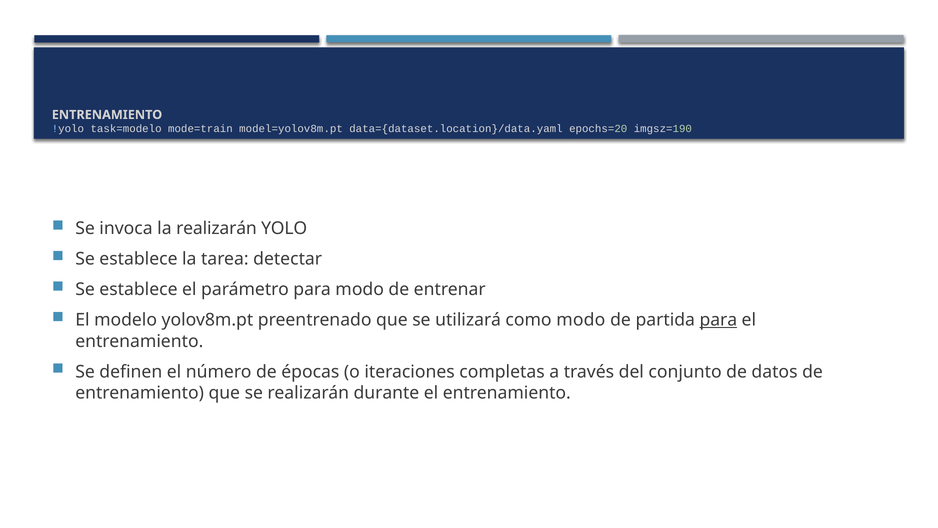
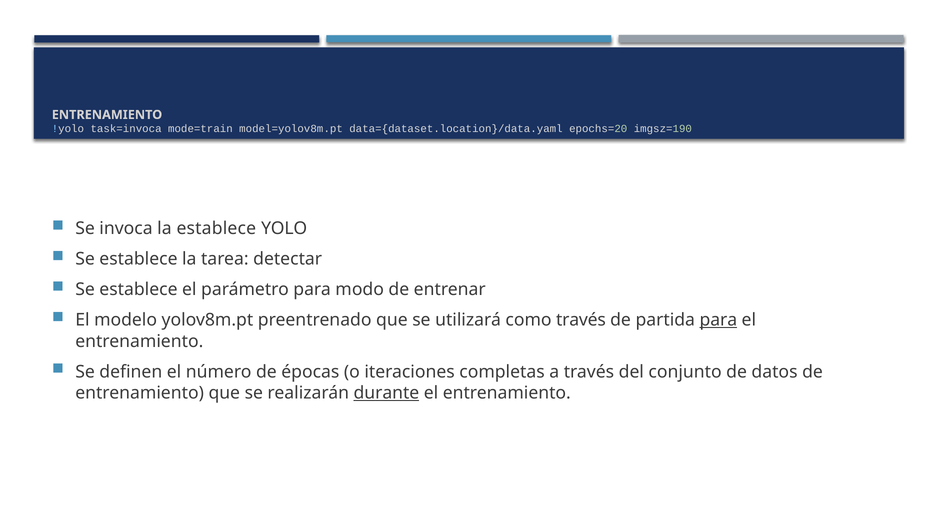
task=modelo: task=modelo -> task=invoca
la realizarán: realizarán -> establece
como modo: modo -> través
durante underline: none -> present
